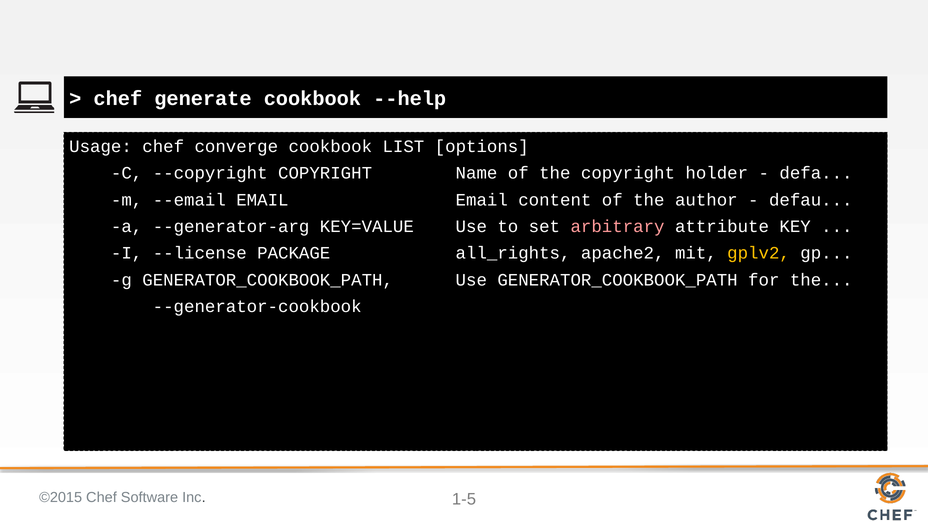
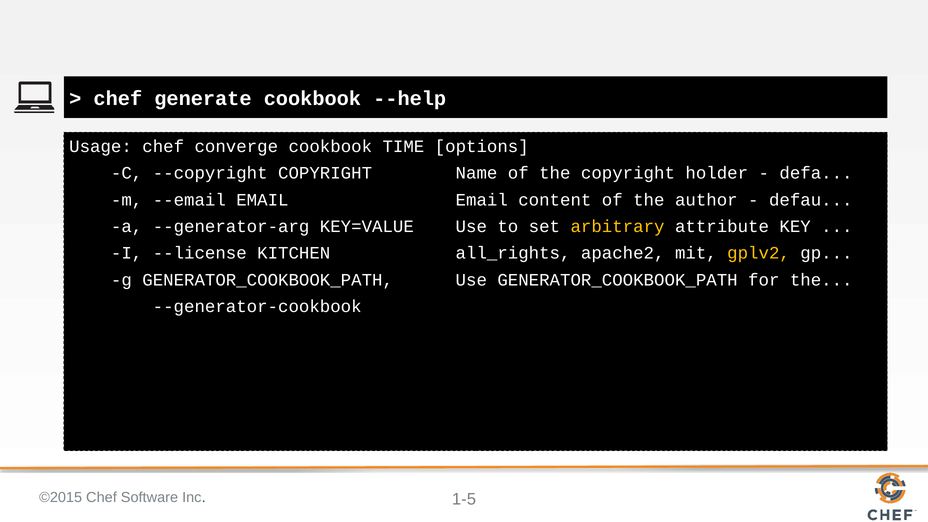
LIST: LIST -> TIME
arbitrary colour: pink -> yellow
PACKAGE: PACKAGE -> KITCHEN
